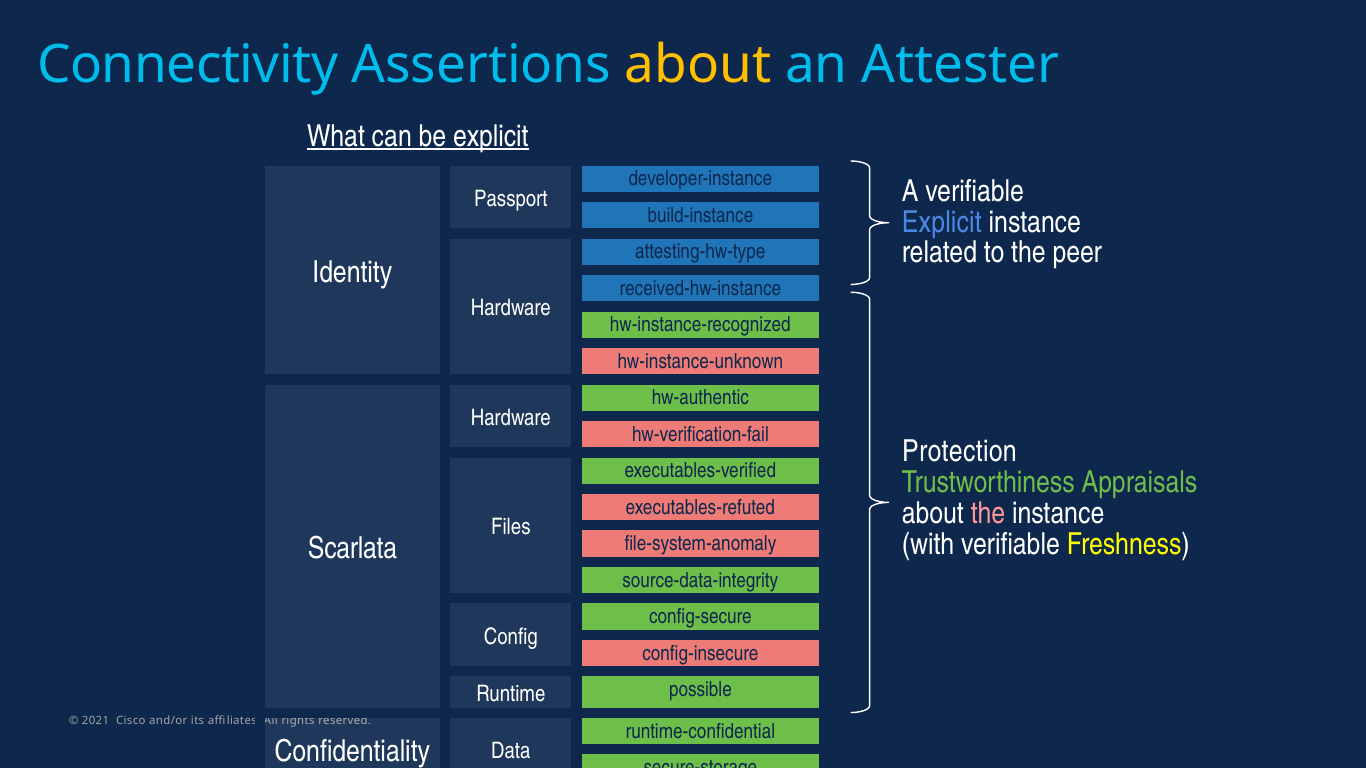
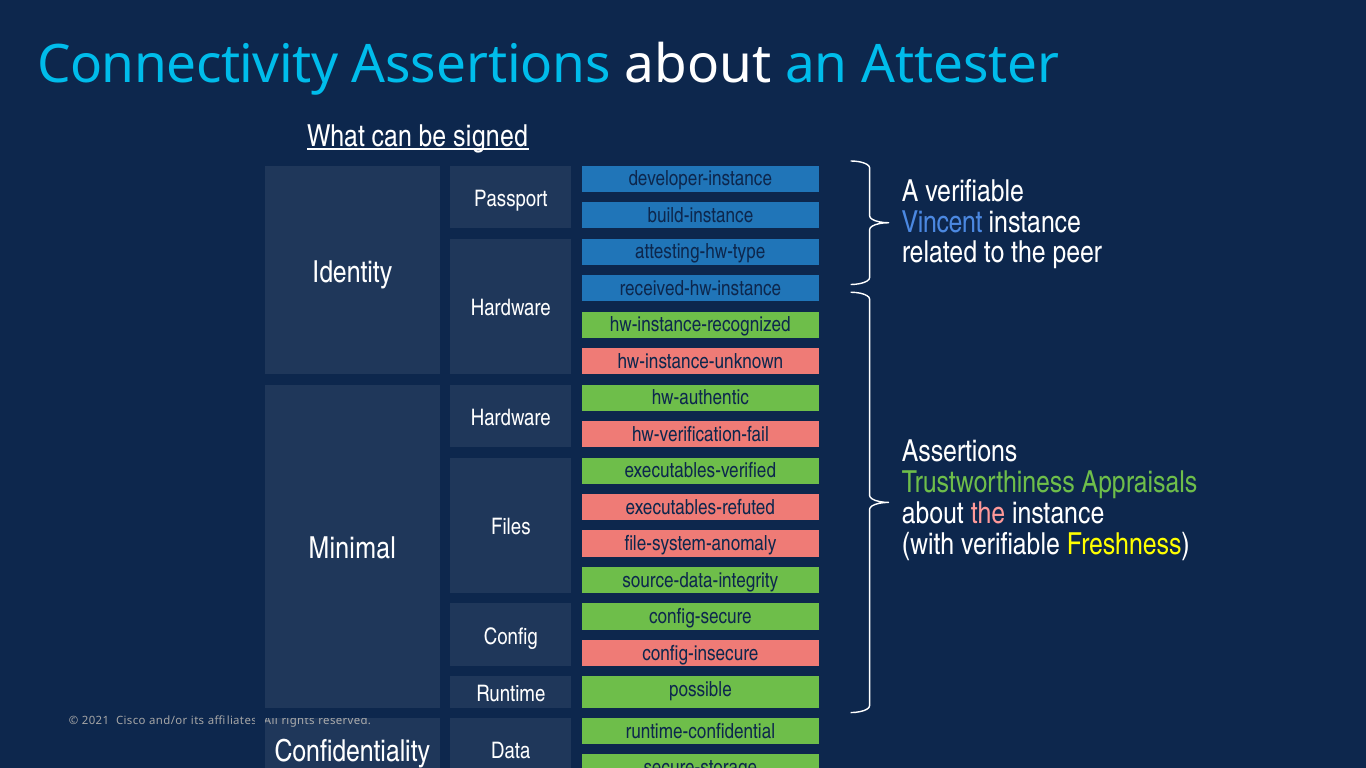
about at (698, 66) colour: yellow -> white
be explicit: explicit -> signed
Explicit at (942, 222): Explicit -> Vincent
Protection at (959, 452): Protection -> Assertions
Scarlata: Scarlata -> Minimal
